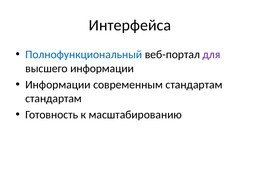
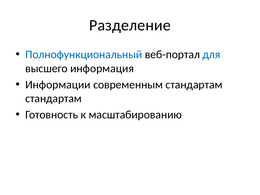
Интерфейса: Интерфейса -> Разделение
для colour: purple -> blue
высшего информации: информации -> информация
